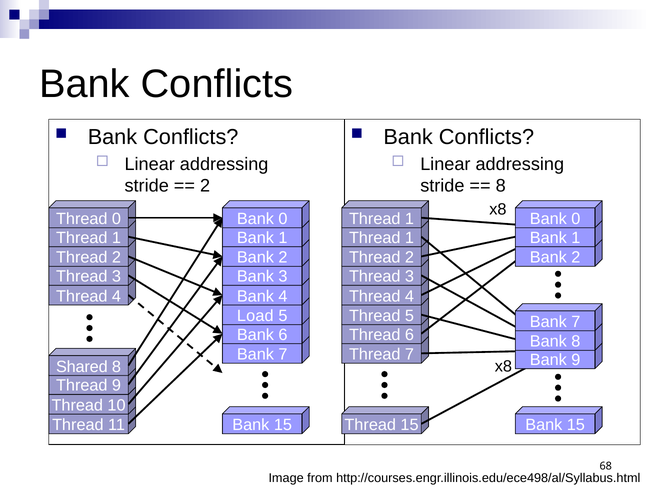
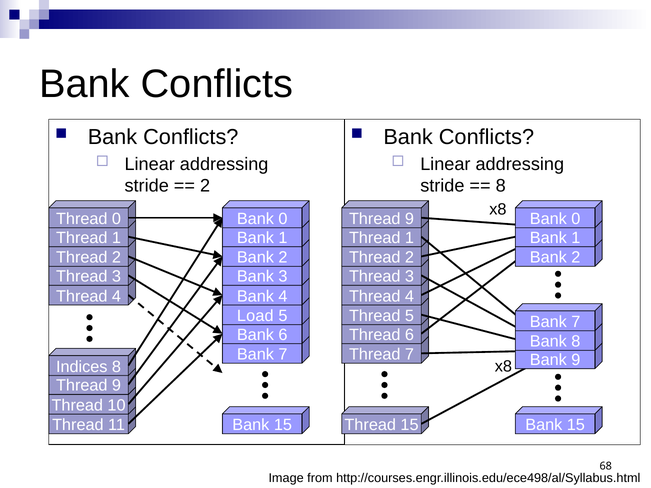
1 at (409, 219): 1 -> 9
Shared: Shared -> Indices
